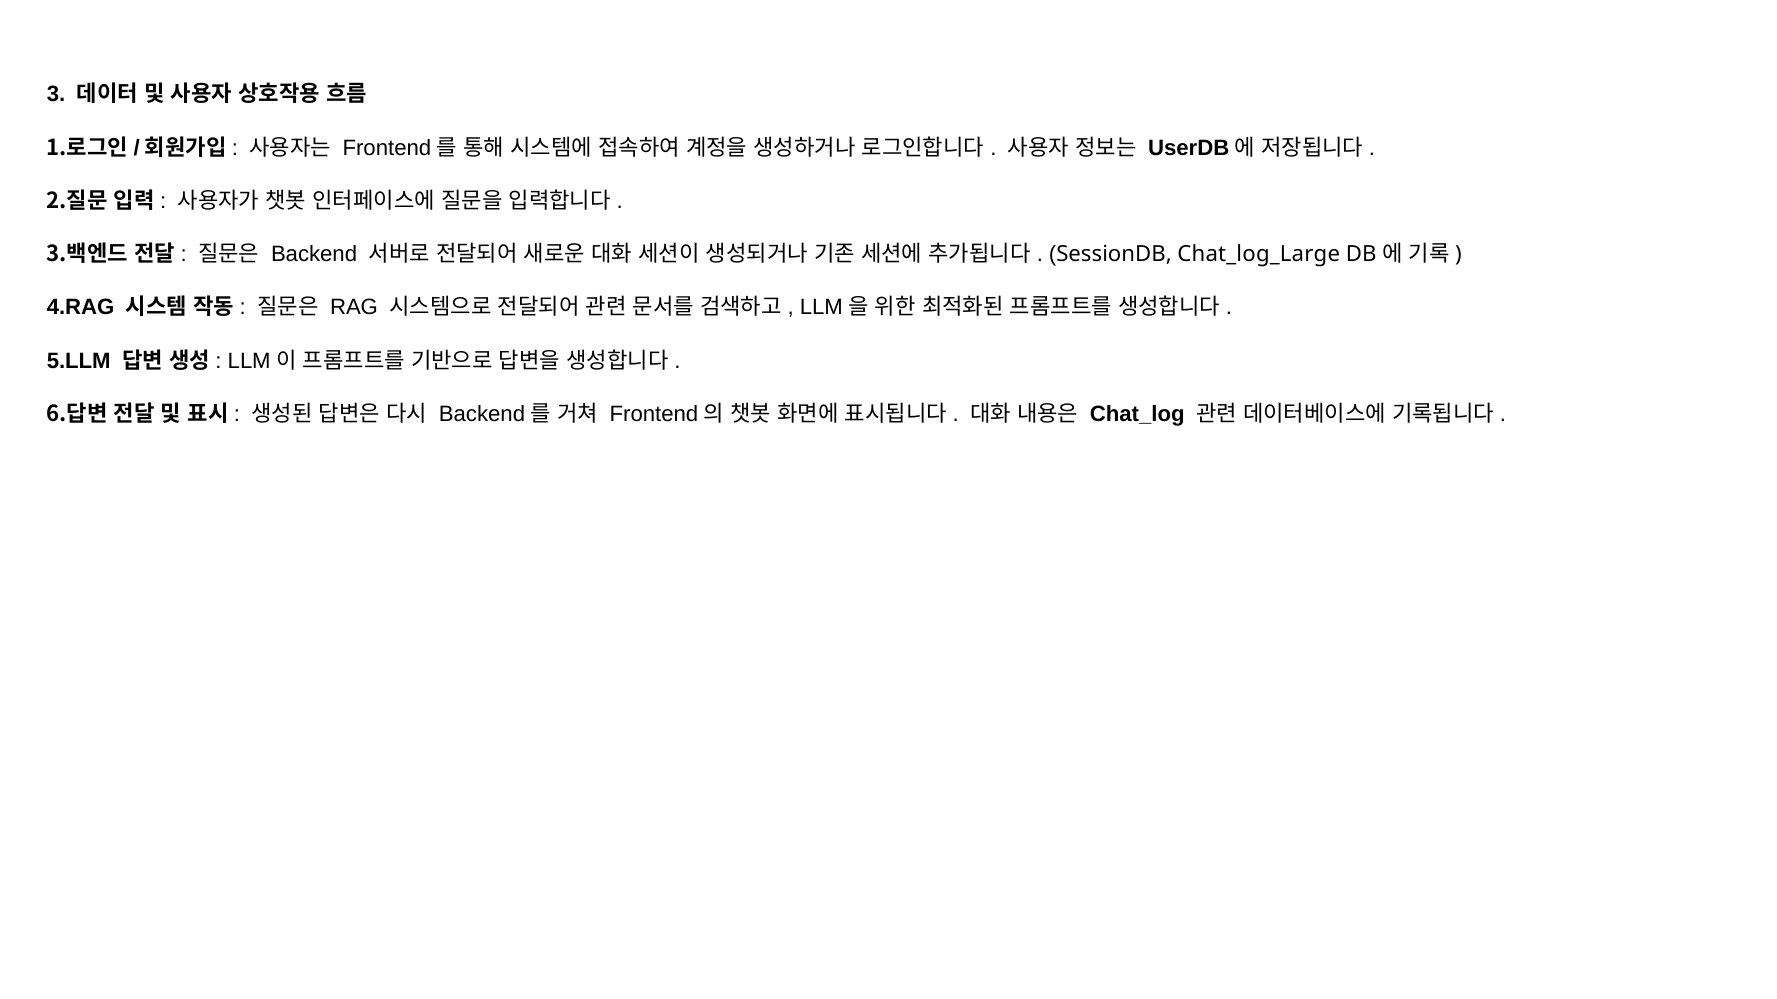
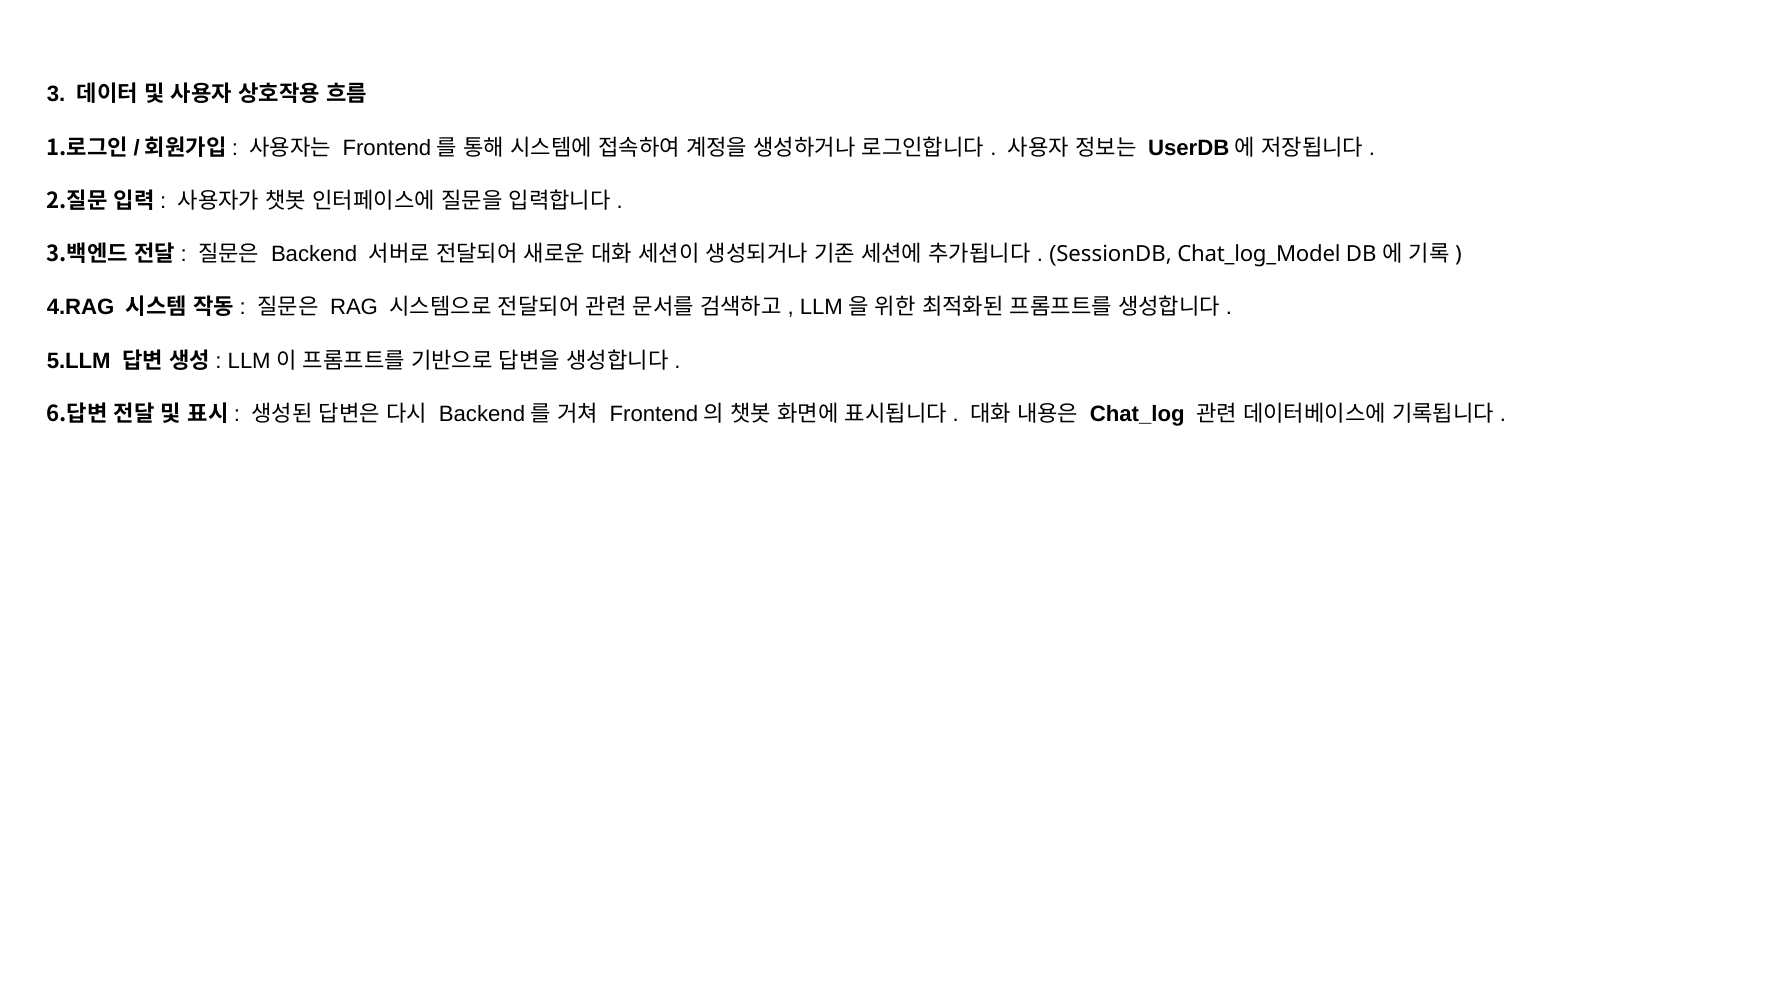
Chat_log_Large: Chat_log_Large -> Chat_log_Model
